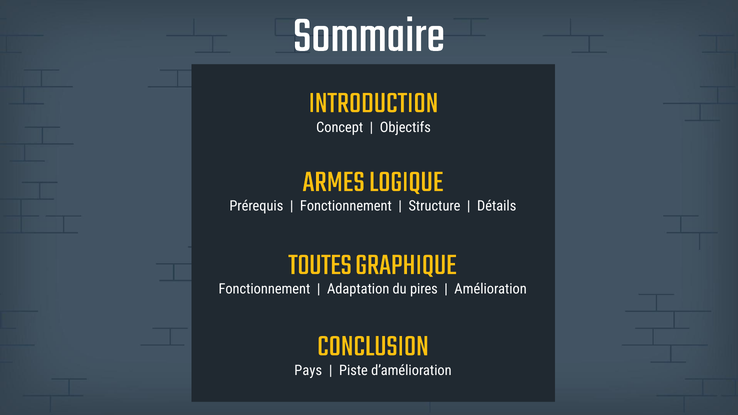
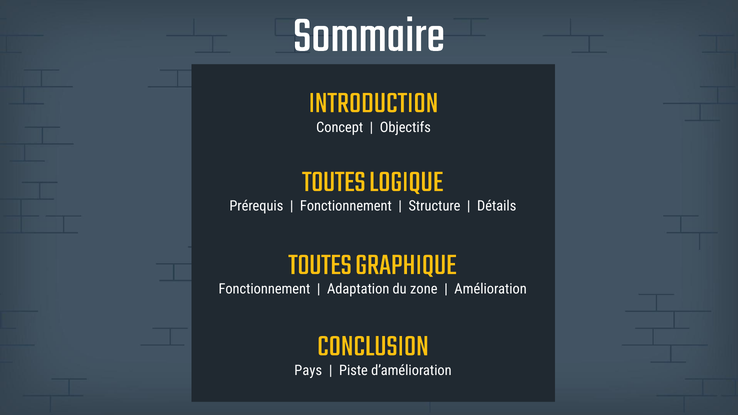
ARMES at (334, 181): ARMES -> TOUTES
pires: pires -> zone
